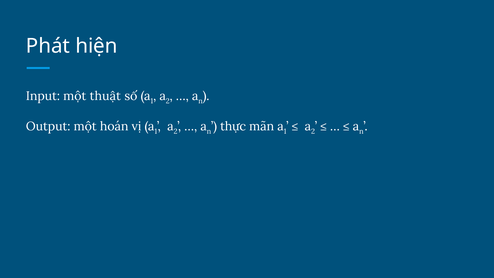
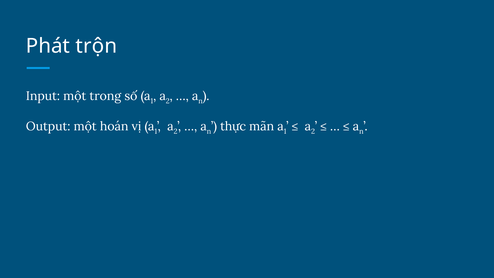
hiện: hiện -> trộn
thuật: thuật -> trong
